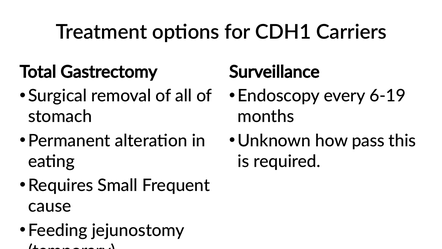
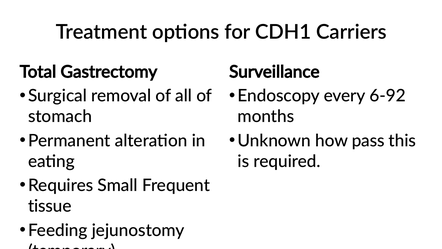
6-19: 6-19 -> 6-92
cause: cause -> tissue
